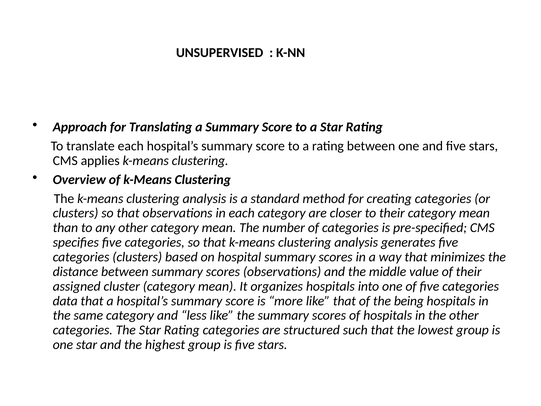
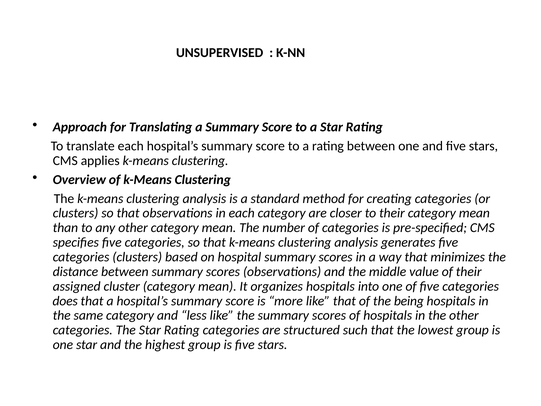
data: data -> does
